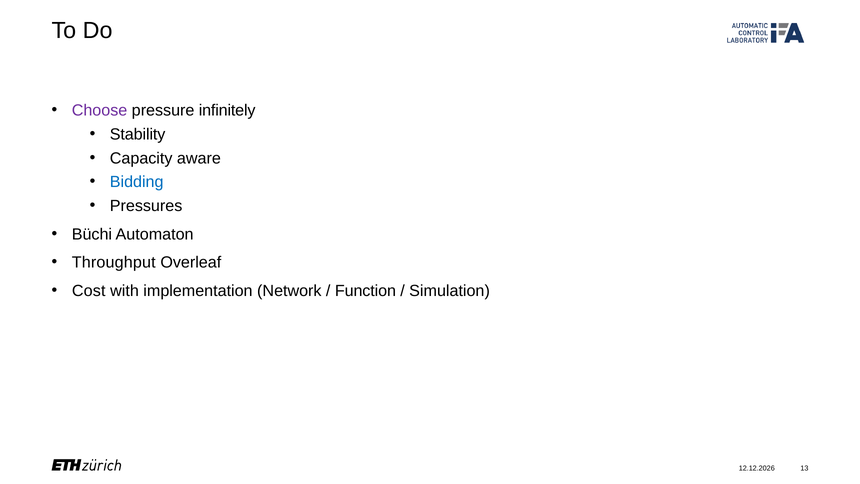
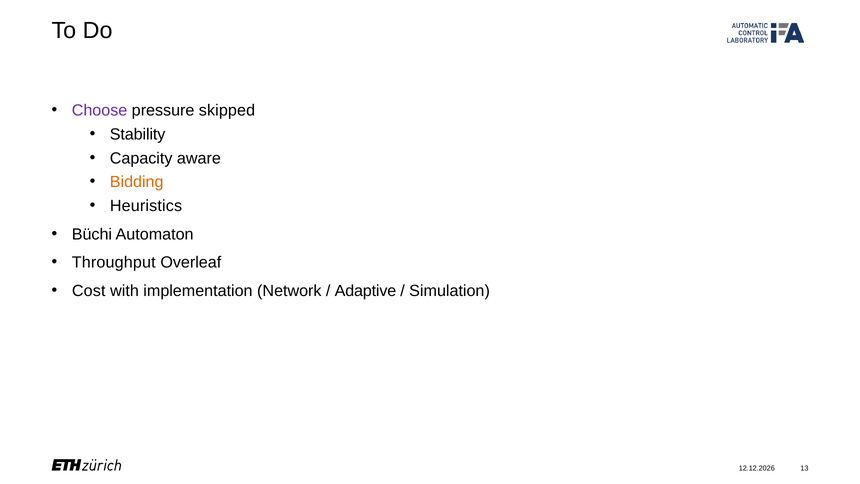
infinitely: infinitely -> skipped
Bidding colour: blue -> orange
Pressures: Pressures -> Heuristics
Function: Function -> Adaptive
